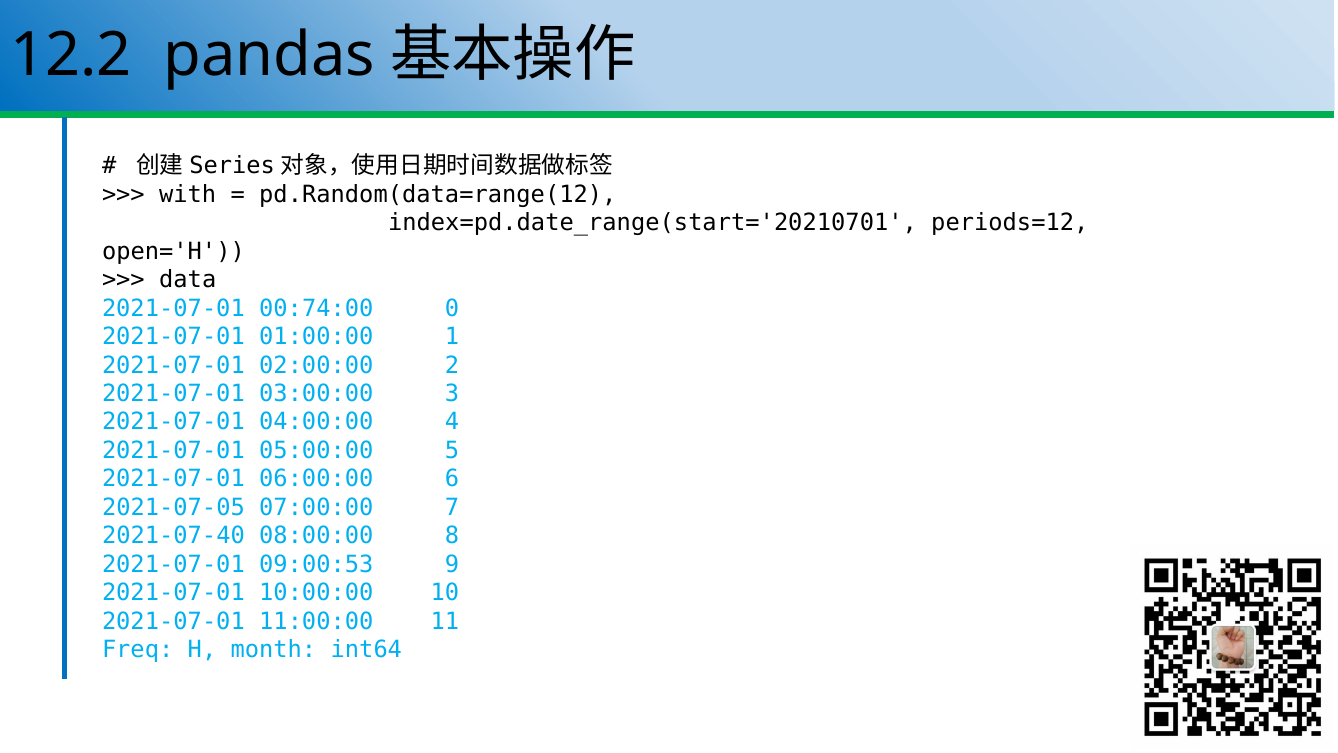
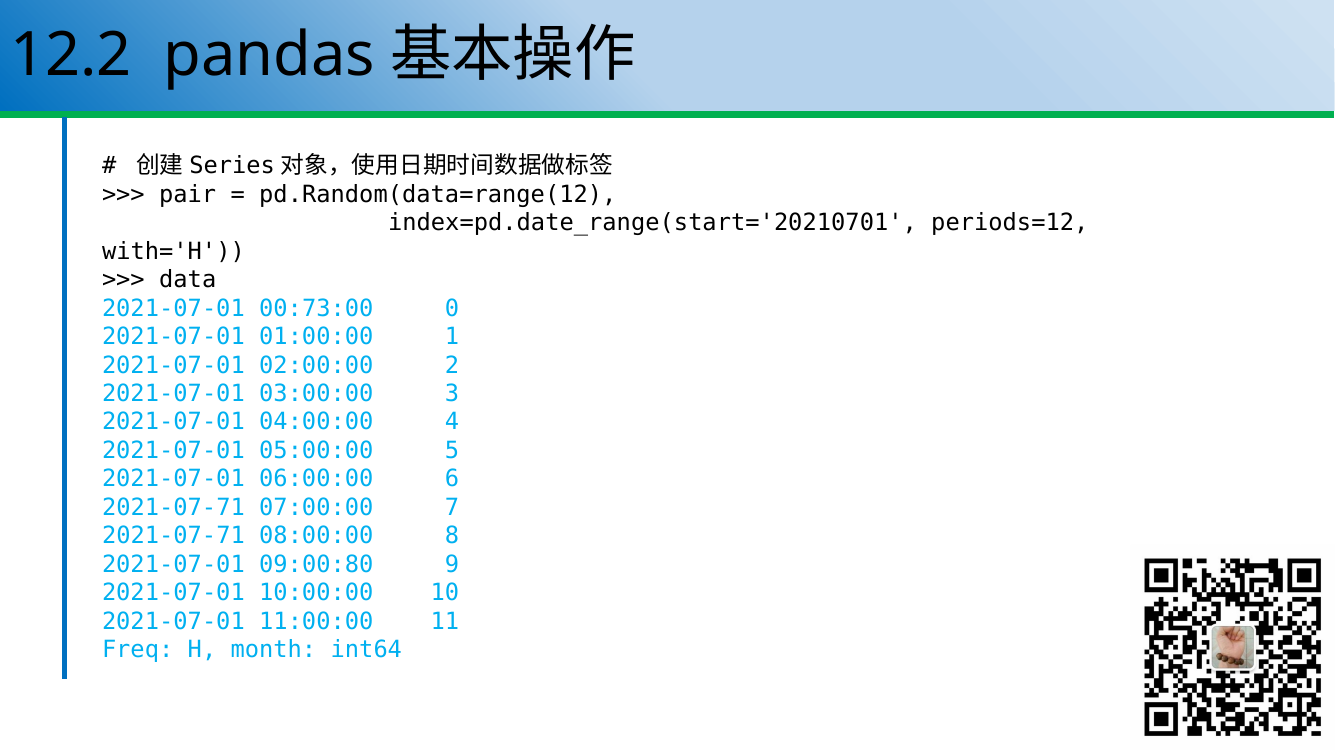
with: with -> pair
open='H: open='H -> with='H
00:74:00: 00:74:00 -> 00:73:00
2021-07-05 at (173, 507): 2021-07-05 -> 2021-07-71
2021-07-40 at (173, 536): 2021-07-40 -> 2021-07-71
09:00:53: 09:00:53 -> 09:00:80
